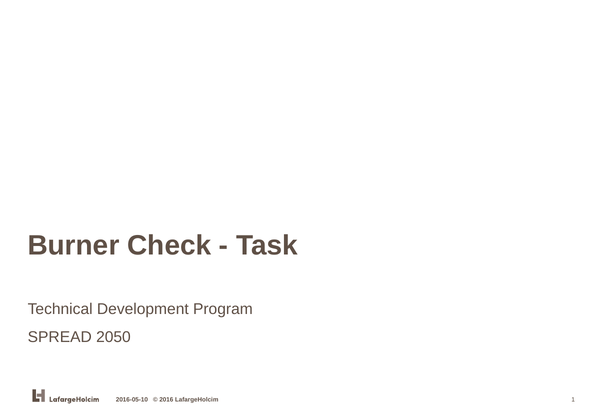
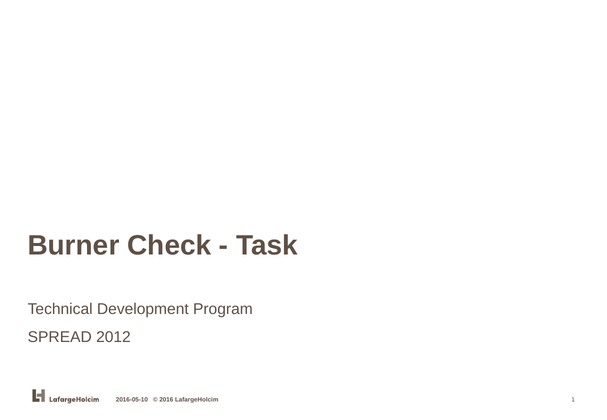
2050: 2050 -> 2012
